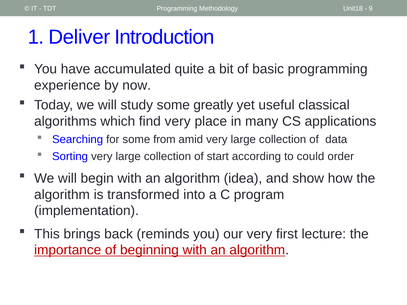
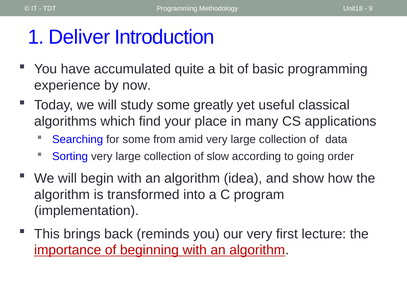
find very: very -> your
start: start -> slow
could: could -> going
